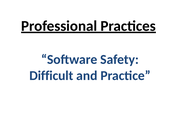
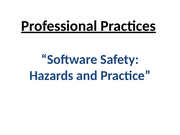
Difficult: Difficult -> Hazards
